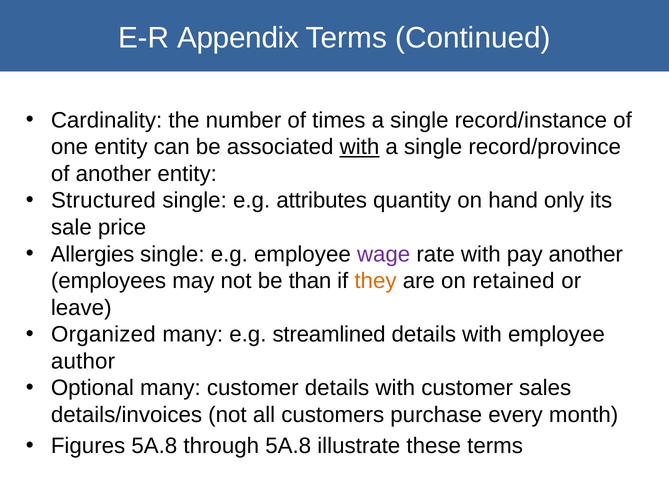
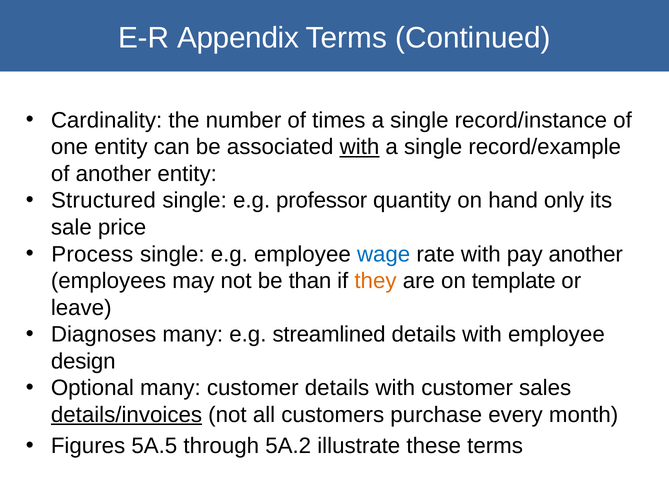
record/province: record/province -> record/example
attributes: attributes -> professor
Allergies: Allergies -> Process
wage colour: purple -> blue
retained: retained -> template
Organized: Organized -> Diagnoses
author: author -> design
details/invoices underline: none -> present
Figures 5A.8: 5A.8 -> 5A.5
through 5A.8: 5A.8 -> 5A.2
